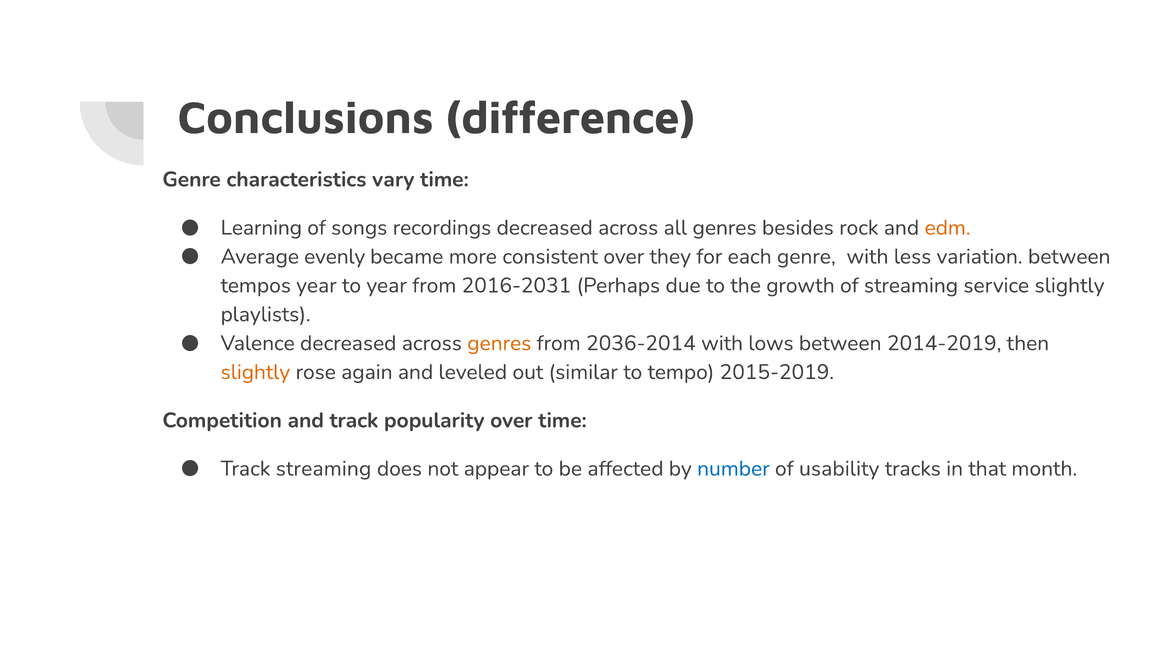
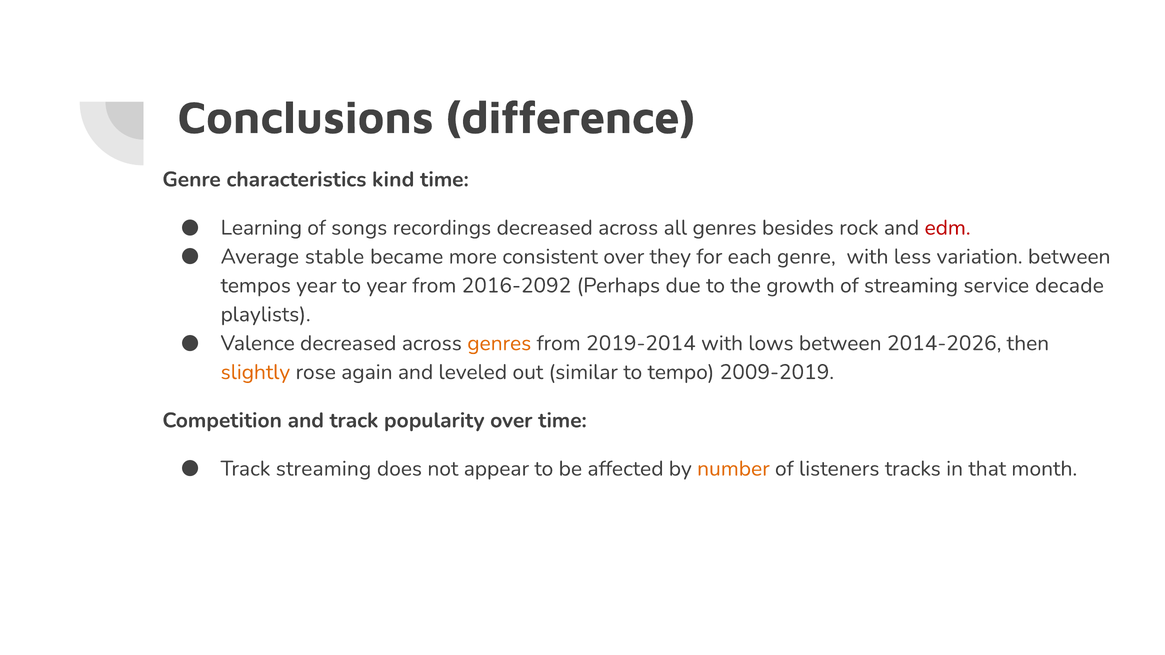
vary: vary -> kind
edm colour: orange -> red
evenly: evenly -> stable
2016-2031: 2016-2031 -> 2016-2092
service slightly: slightly -> decade
2036-2014: 2036-2014 -> 2019-2014
2014-2019: 2014-2019 -> 2014-2026
2015-2019: 2015-2019 -> 2009-2019
number colour: blue -> orange
usability: usability -> listeners
